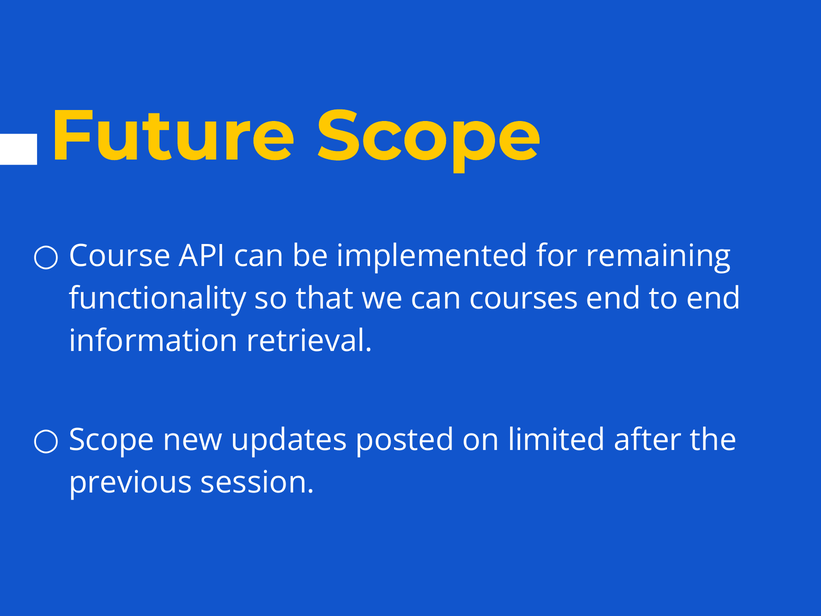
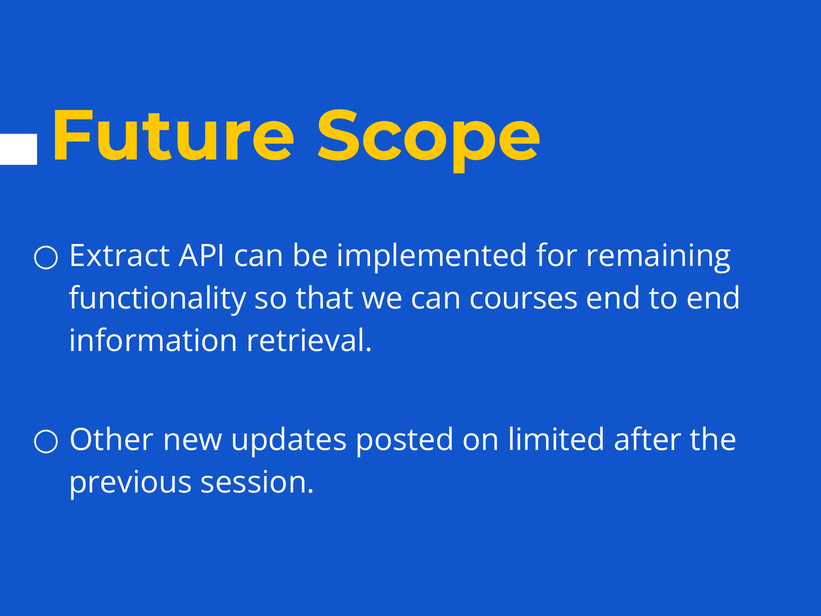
Course: Course -> Extract
Scope at (112, 440): Scope -> Other
